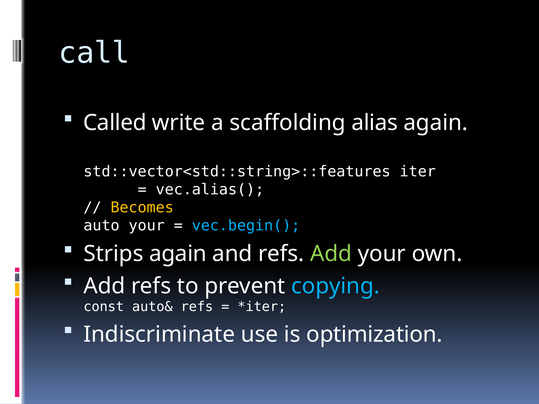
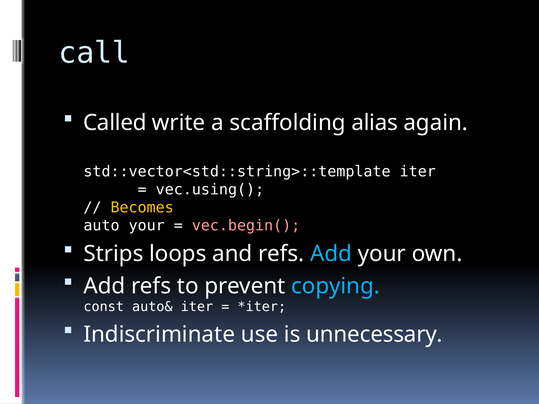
std::vector<std::string>::features: std::vector<std::string>::features -> std::vector<std::string>::template
vec.alias(: vec.alias( -> vec.using(
vec.begin( colour: light blue -> pink
Strips again: again -> loops
Add at (331, 254) colour: light green -> light blue
auto& refs: refs -> iter
optimization: optimization -> unnecessary
